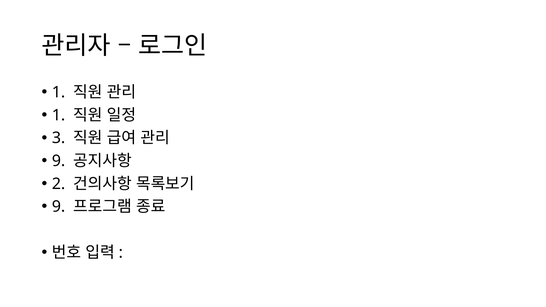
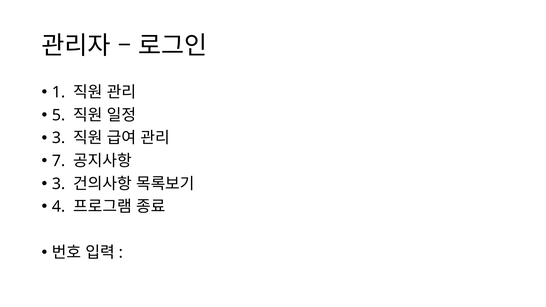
1 at (59, 115): 1 -> 5
9 at (59, 161): 9 -> 7
2 at (59, 184): 2 -> 3
9 at (59, 207): 9 -> 4
